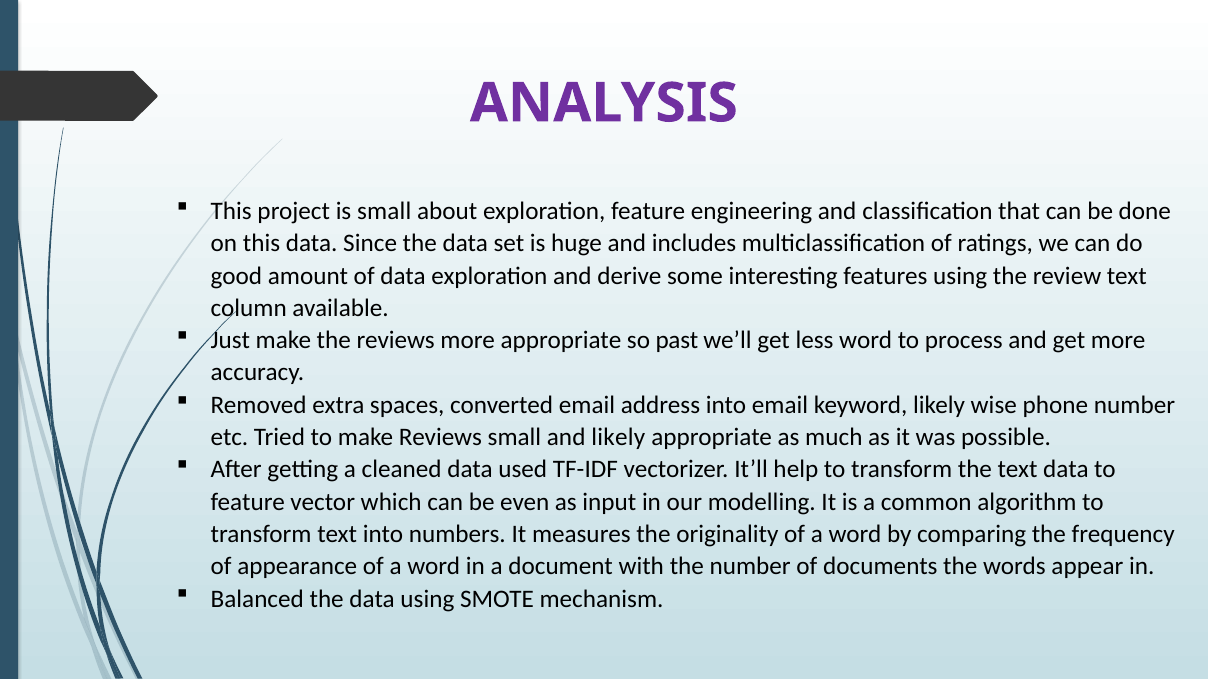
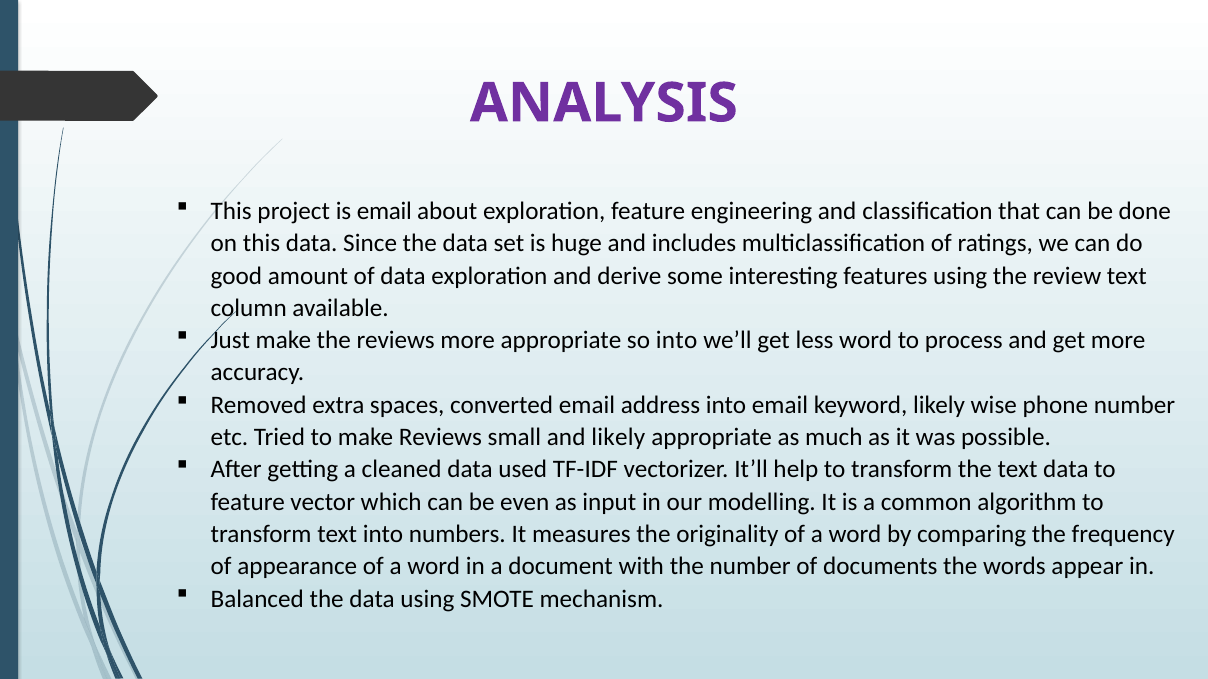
is small: small -> email
so past: past -> into
